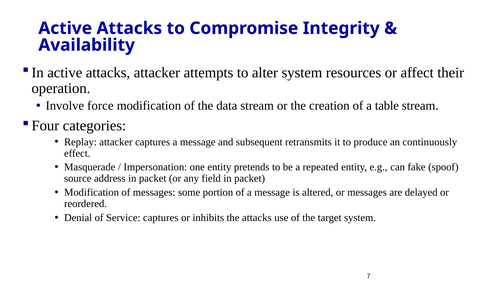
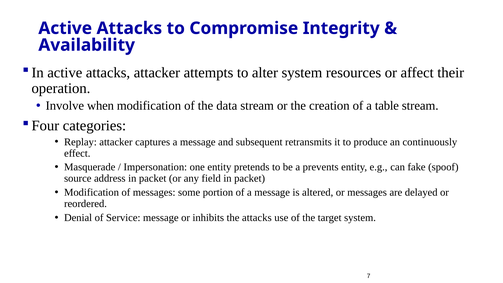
force: force -> when
repeated: repeated -> prevents
Service captures: captures -> message
